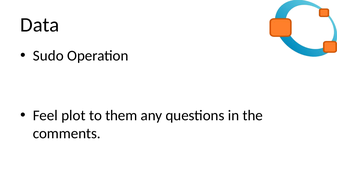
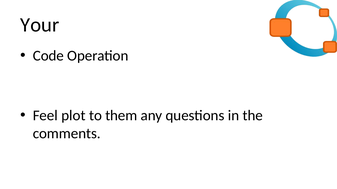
Data: Data -> Your
Sudo: Sudo -> Code
